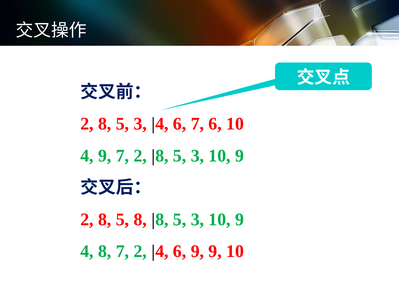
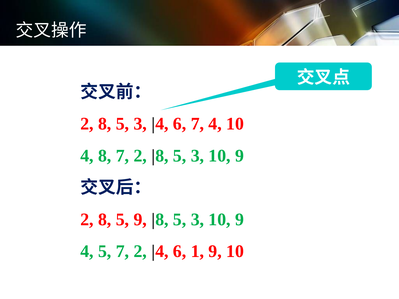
7 6: 6 -> 4
4 9: 9 -> 8
5 8: 8 -> 9
4 8: 8 -> 5
6 9: 9 -> 1
